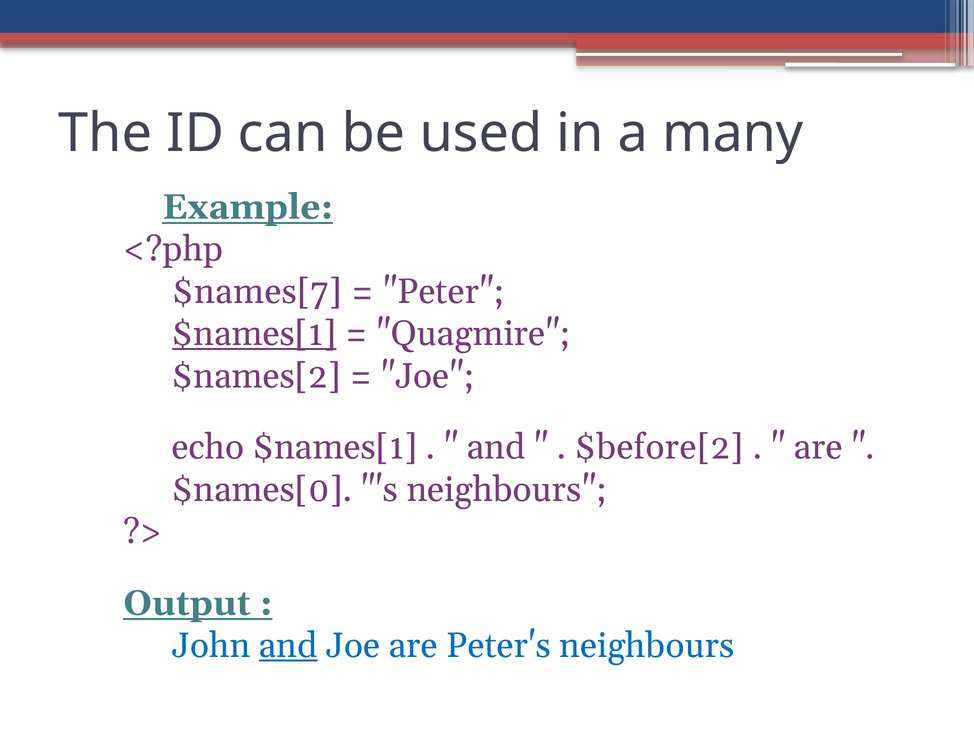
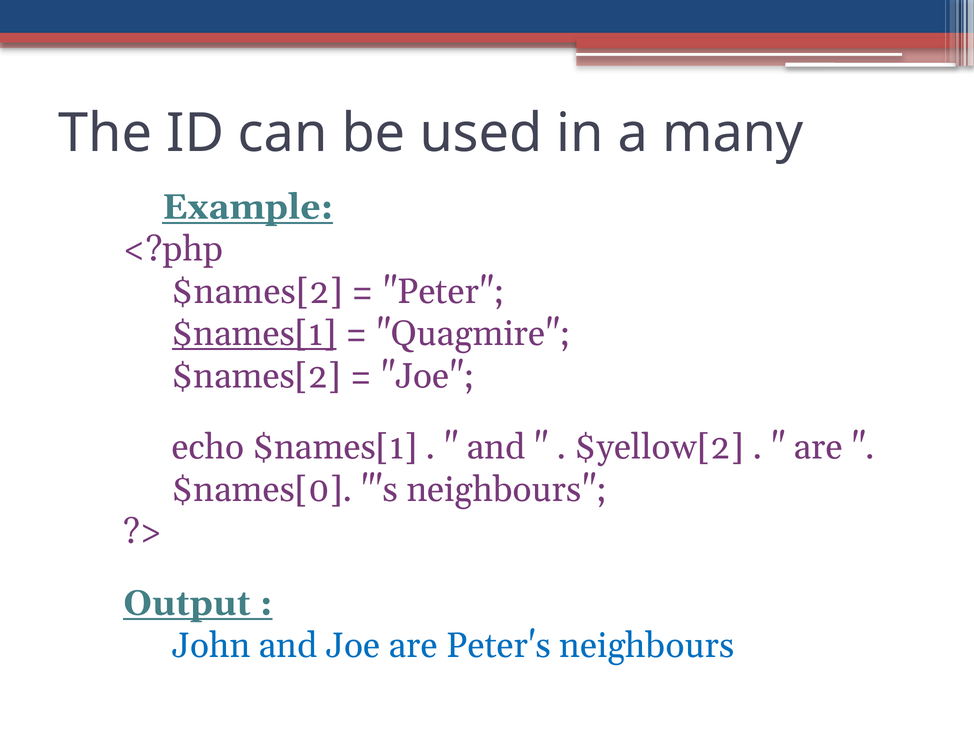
$names[7 at (257, 291): $names[7 -> $names[2
$before[2: $before[2 -> $yellow[2
and at (288, 645) underline: present -> none
